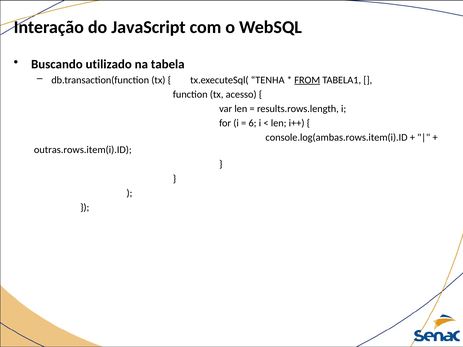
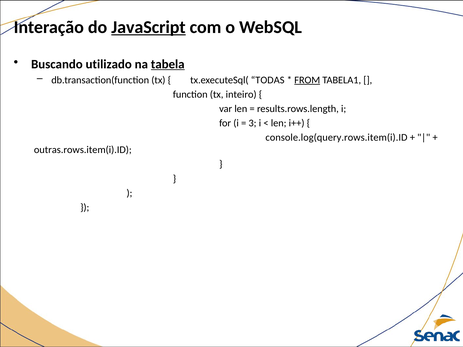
JavaScript underline: none -> present
tabela underline: none -> present
TENHA: TENHA -> TODAS
acesso: acesso -> inteiro
6: 6 -> 3
console.log(ambas.rows.item(i).ID: console.log(ambas.rows.item(i).ID -> console.log(query.rows.item(i).ID
